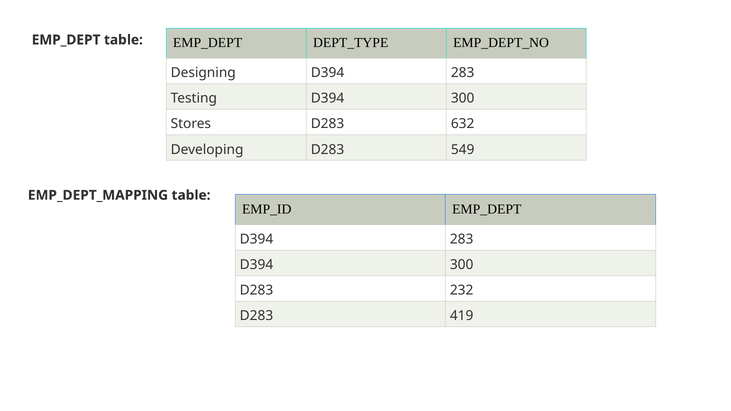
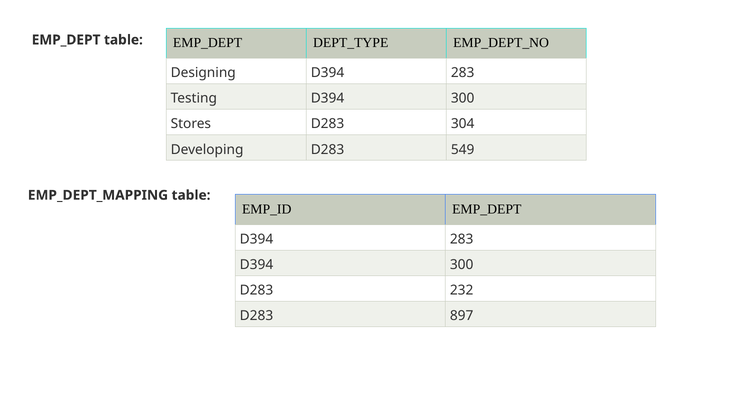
632: 632 -> 304
419: 419 -> 897
